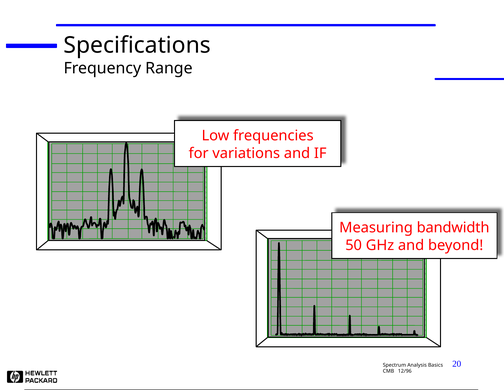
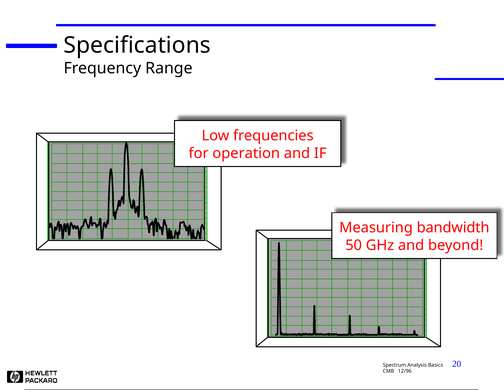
variations: variations -> operation
